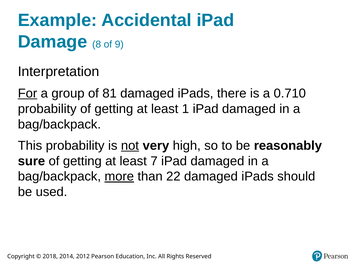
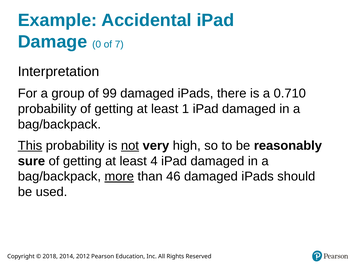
8: 8 -> 0
9: 9 -> 7
For underline: present -> none
81: 81 -> 99
This underline: none -> present
7: 7 -> 4
22: 22 -> 46
